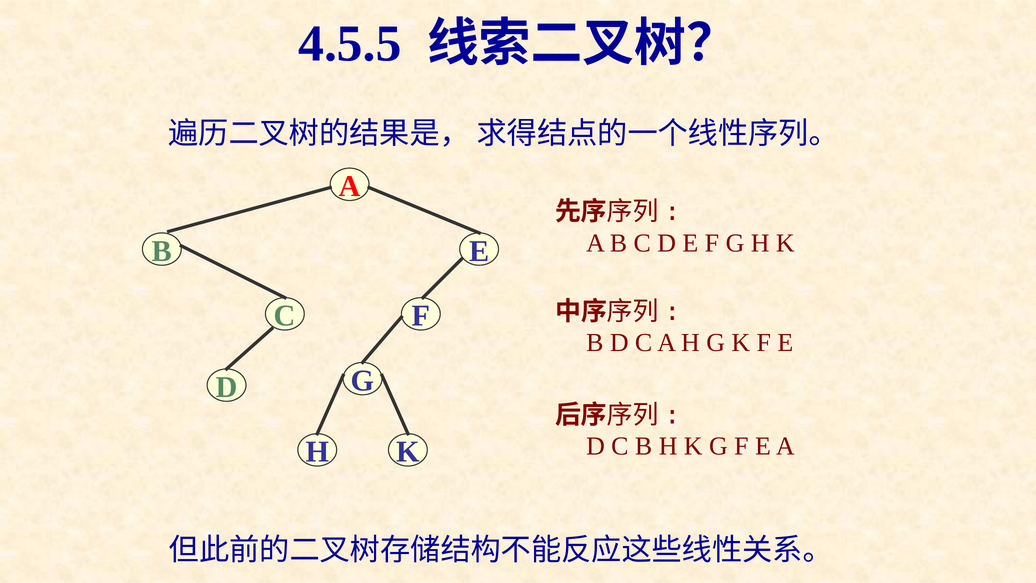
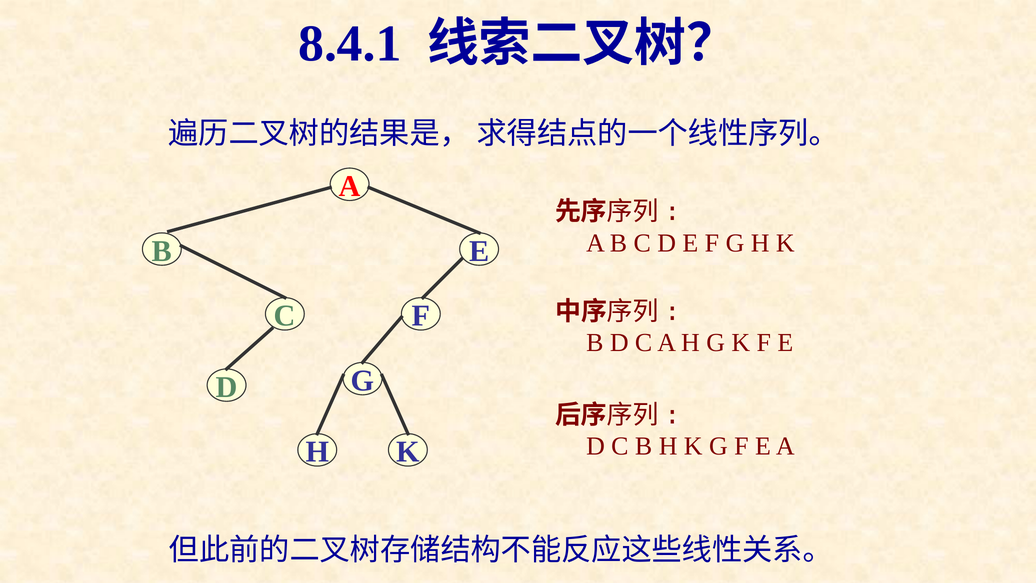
4.5.5: 4.5.5 -> 8.4.1
